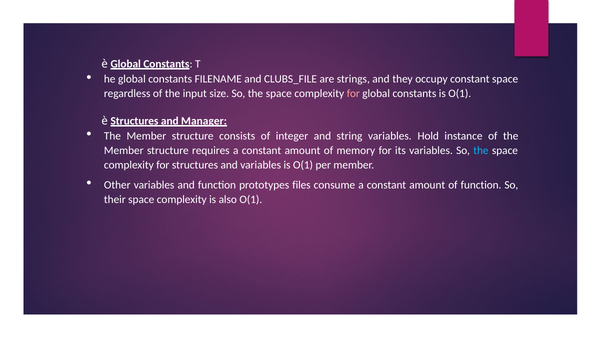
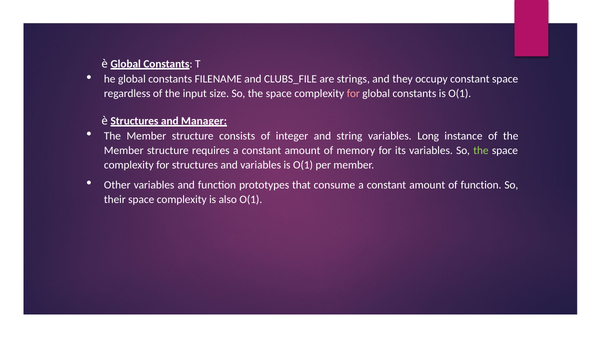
Hold: Hold -> Long
the at (481, 151) colour: light blue -> light green
files: files -> that
